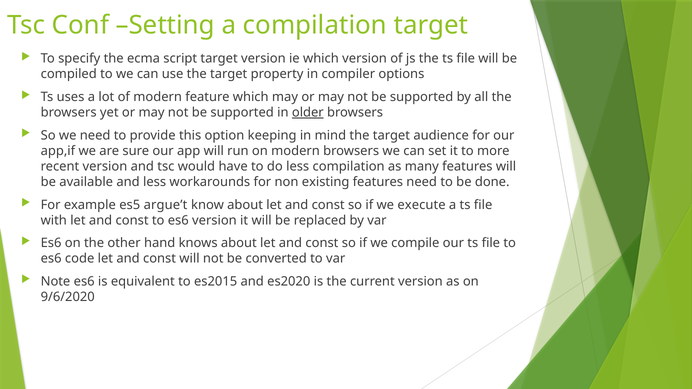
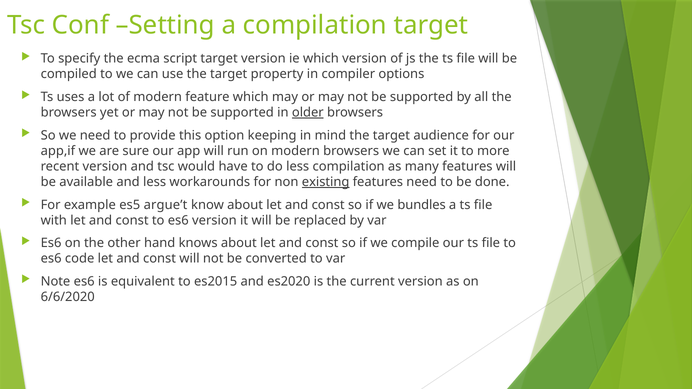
existing underline: none -> present
execute: execute -> bundles
9/6/2020: 9/6/2020 -> 6/6/2020
